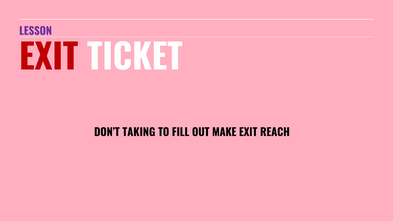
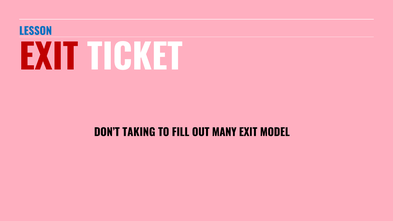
LESSON colour: purple -> blue
MAKE: MAKE -> MANY
REACH: REACH -> MODEL
